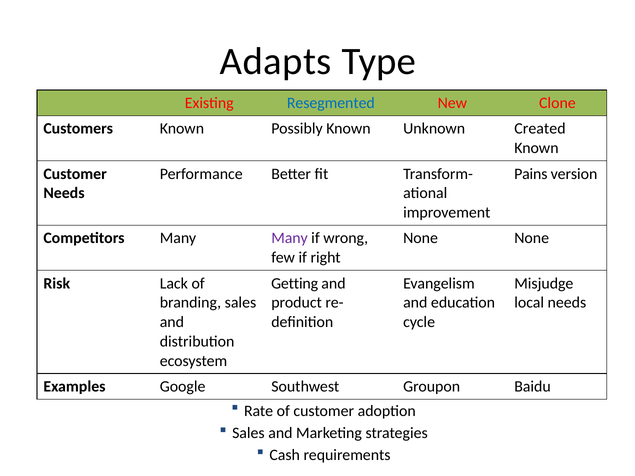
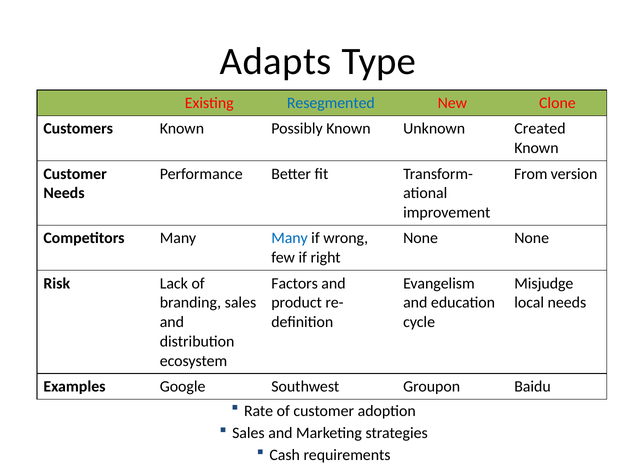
Pains: Pains -> From
Many at (290, 238) colour: purple -> blue
Getting: Getting -> Factors
